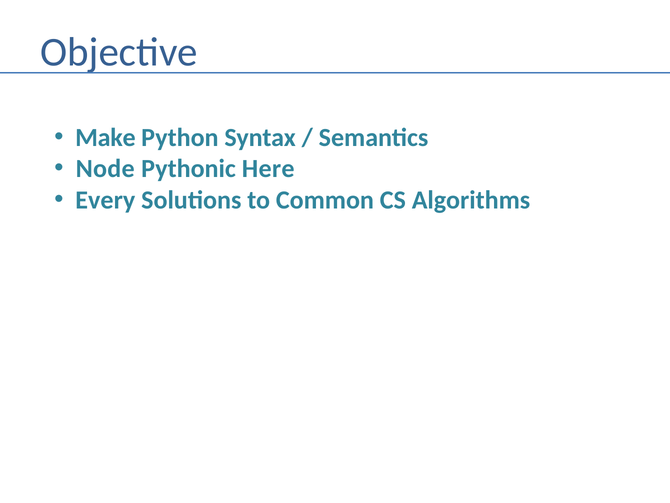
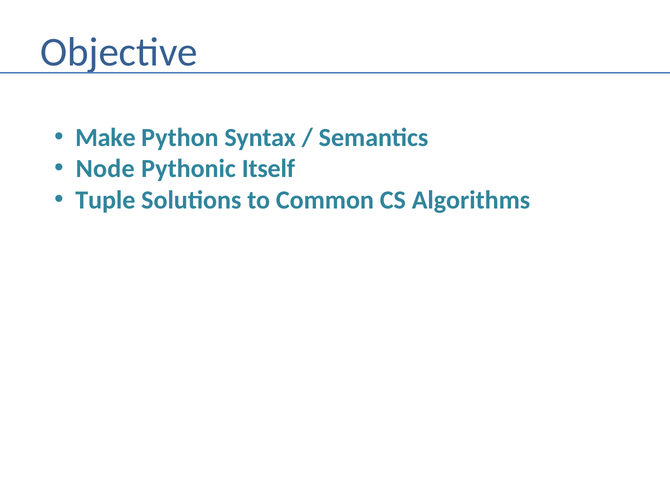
Here: Here -> Itself
Every: Every -> Tuple
